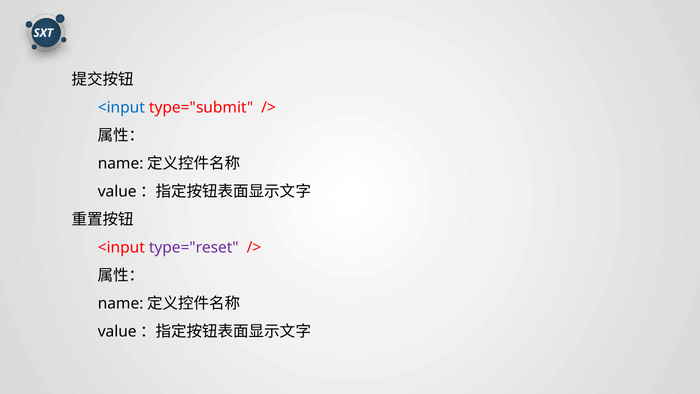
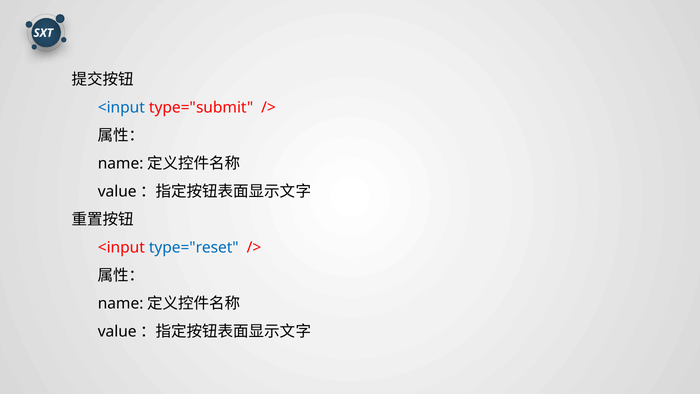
type="reset colour: purple -> blue
